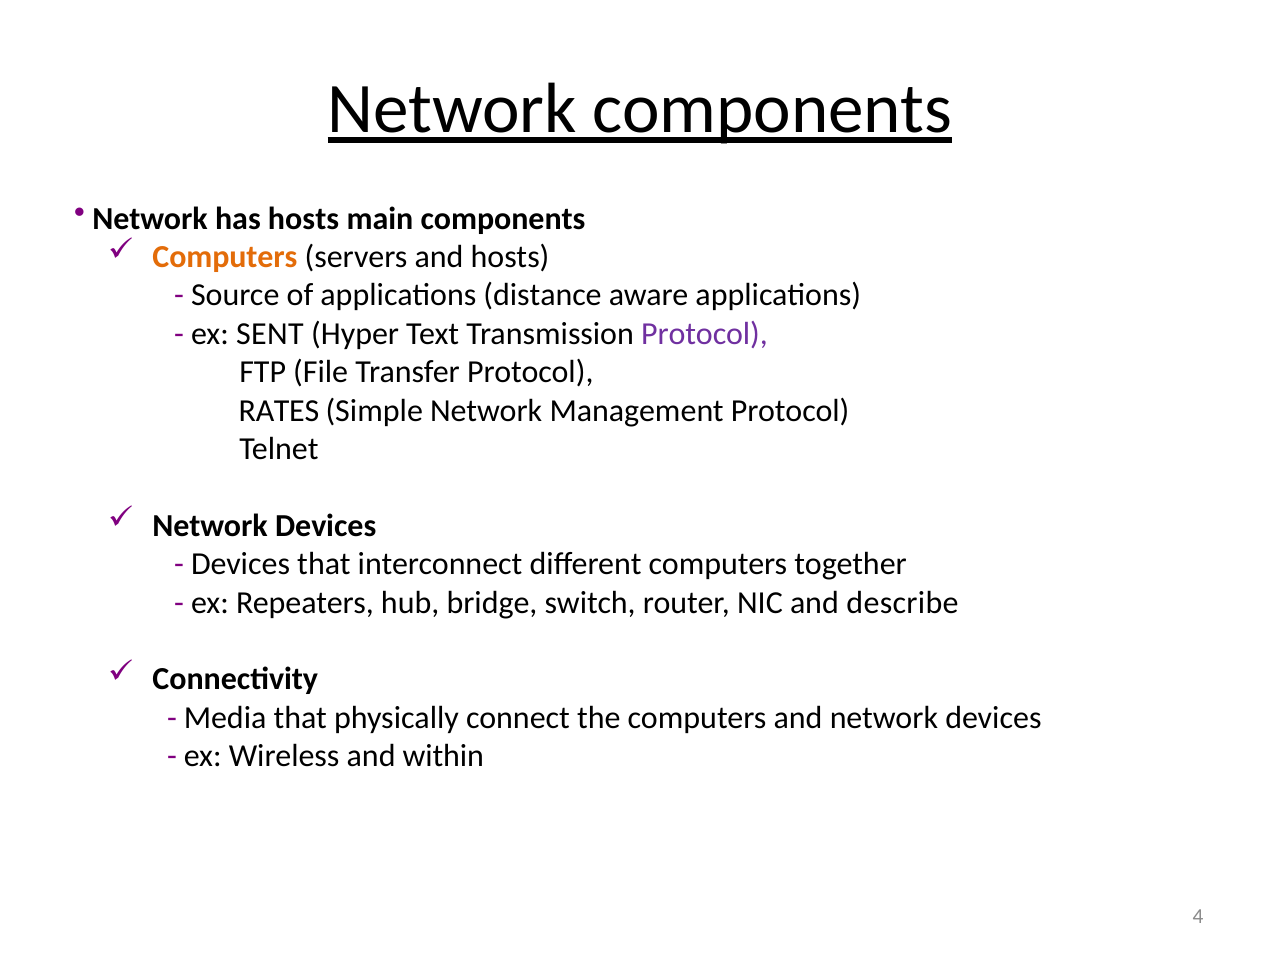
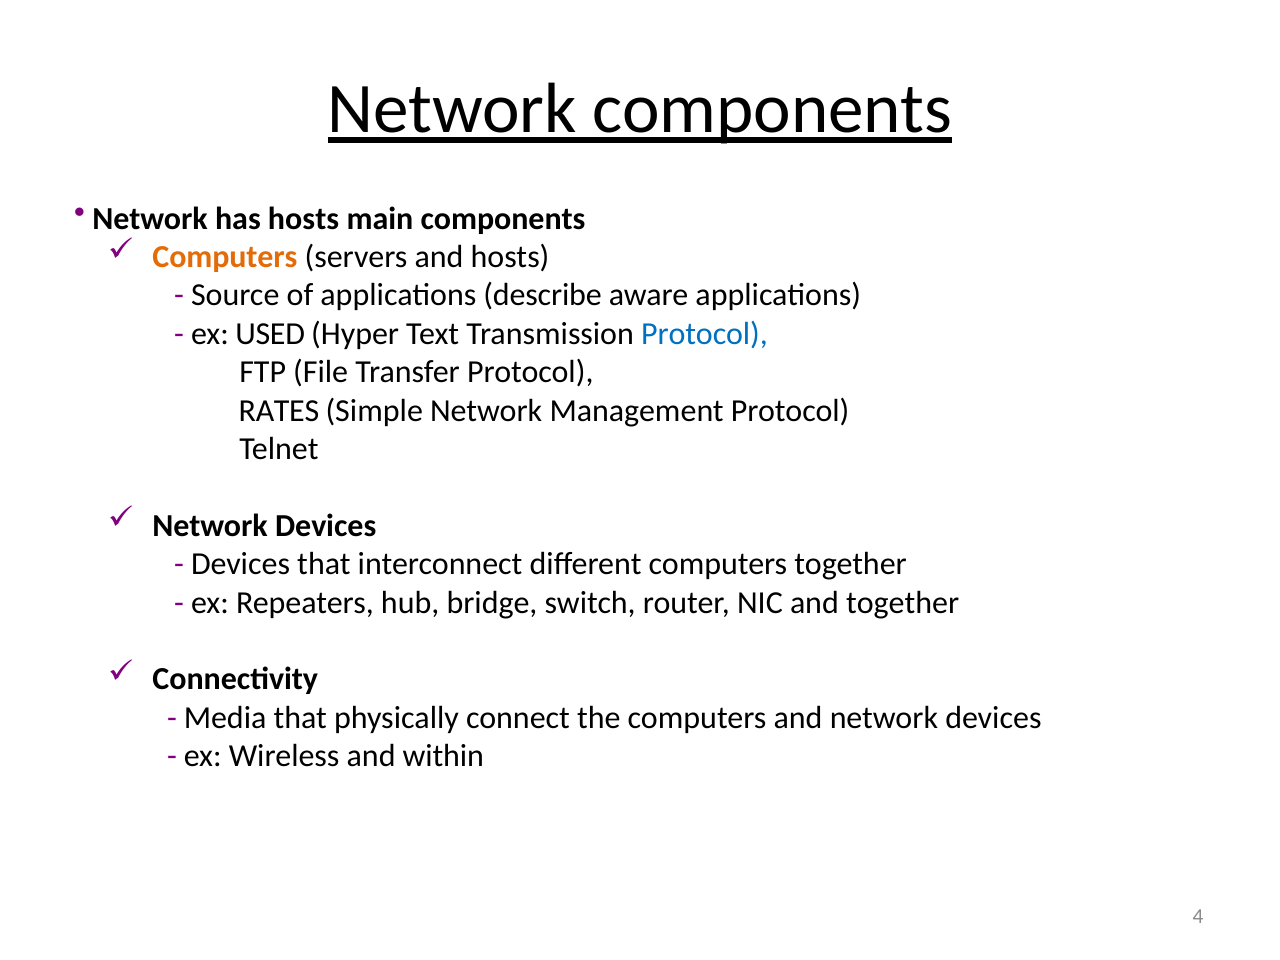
distance: distance -> describe
SENT: SENT -> USED
Protocol at (704, 334) colour: purple -> blue
and describe: describe -> together
